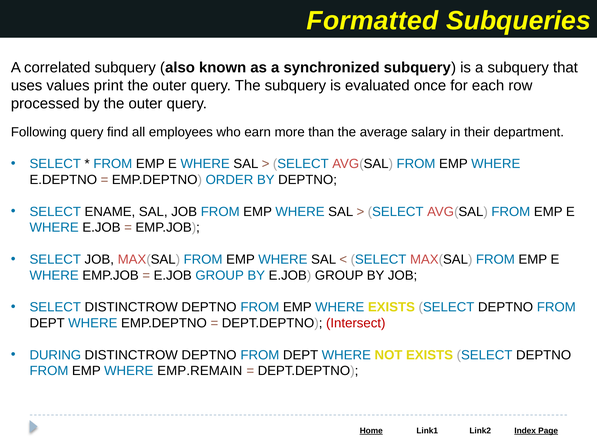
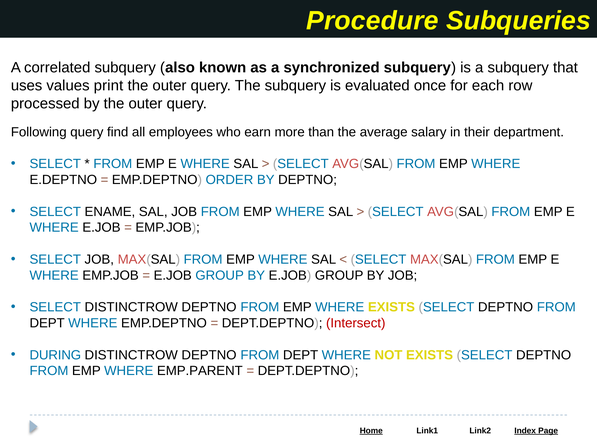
Formatted: Formatted -> Procedure
EMP.REMAIN: EMP.REMAIN -> EMP.PARENT
